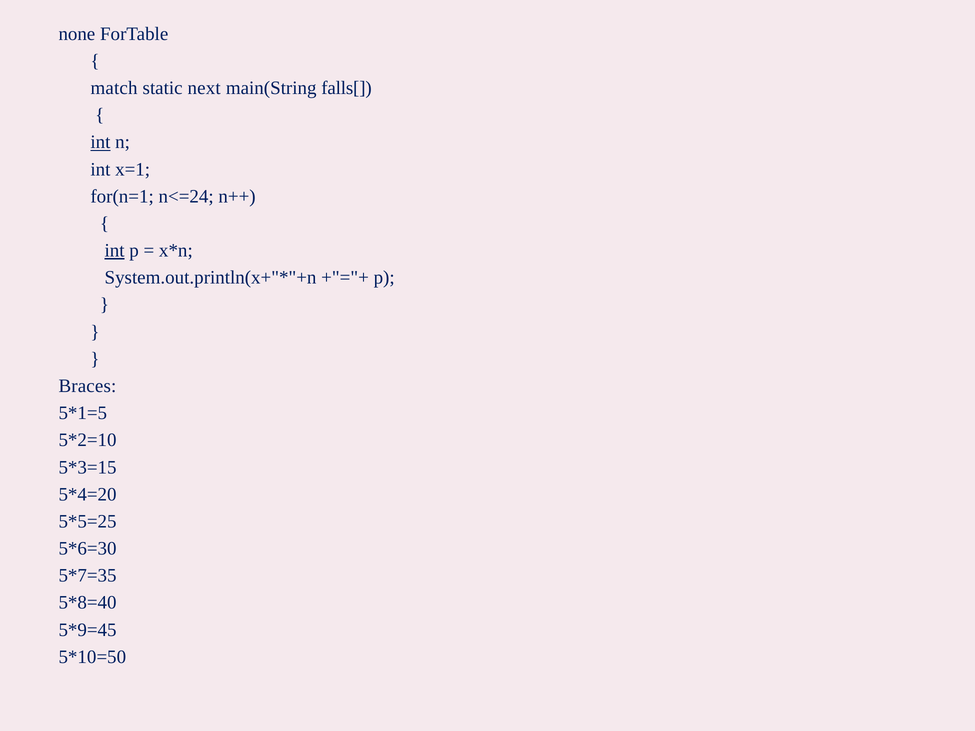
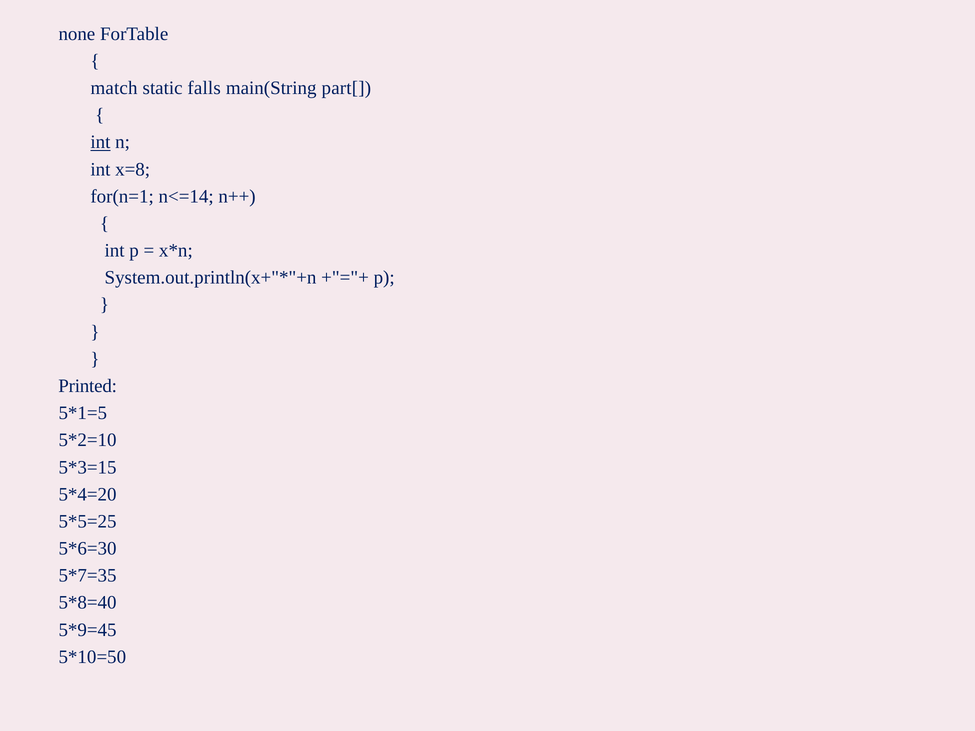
next: next -> falls
falls[: falls[ -> part[
x=1: x=1 -> x=8
n<=24: n<=24 -> n<=14
int at (115, 251) underline: present -> none
Braces: Braces -> Printed
